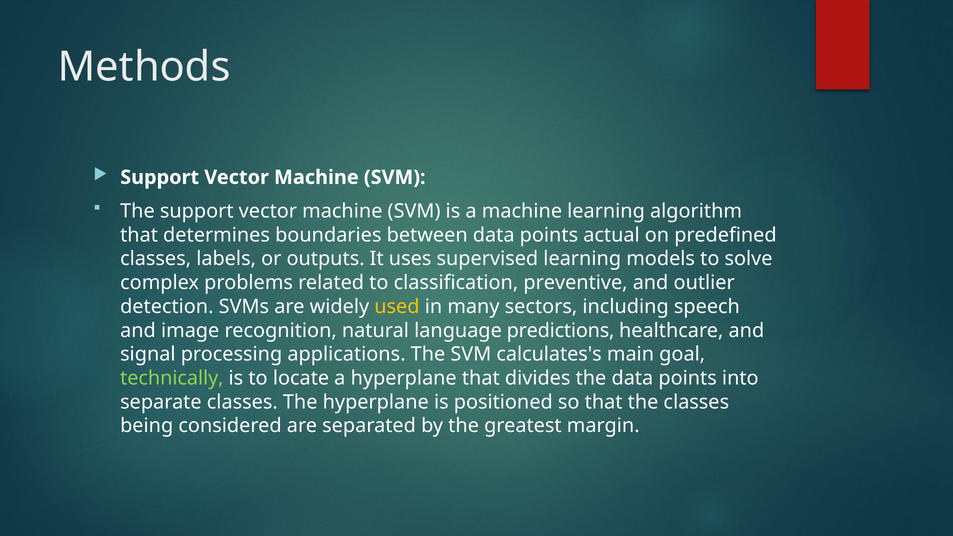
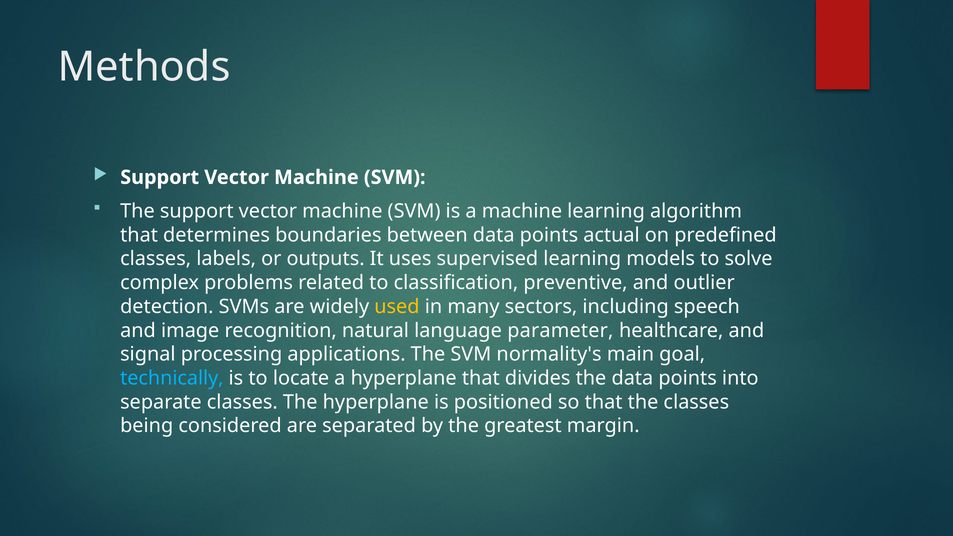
predictions: predictions -> parameter
calculates's: calculates's -> normality's
technically colour: light green -> light blue
